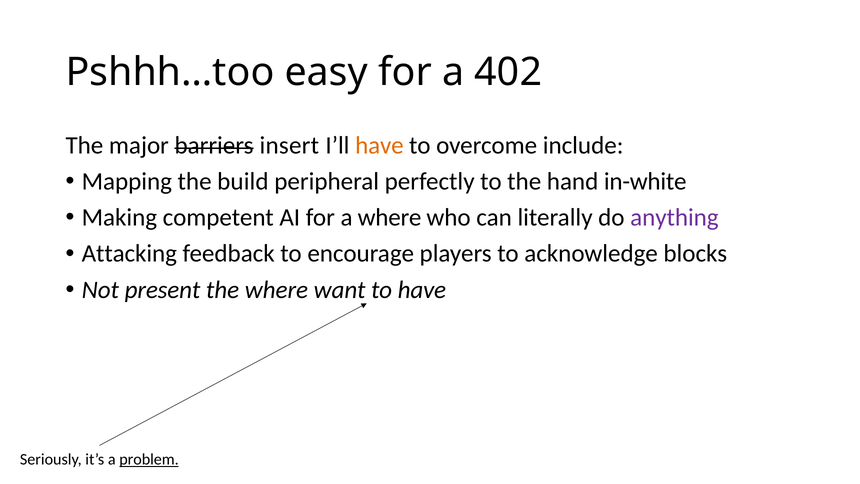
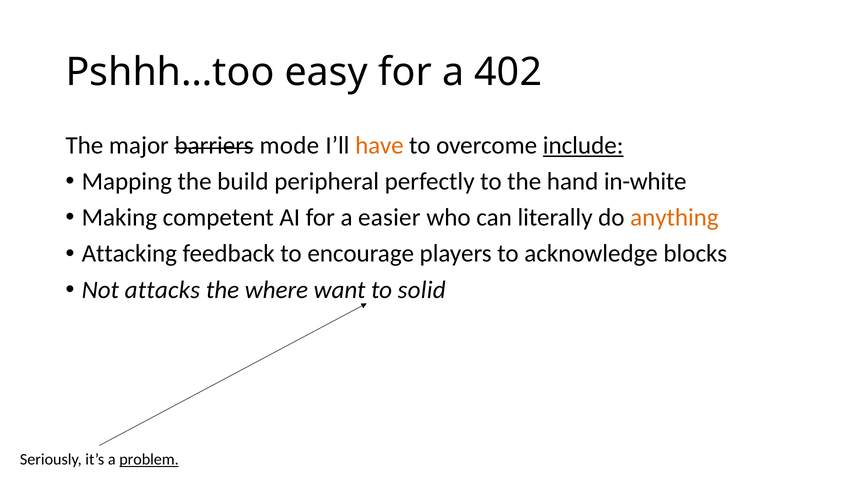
insert: insert -> mode
include underline: none -> present
a where: where -> easier
anything colour: purple -> orange
present: present -> attacks
to have: have -> solid
